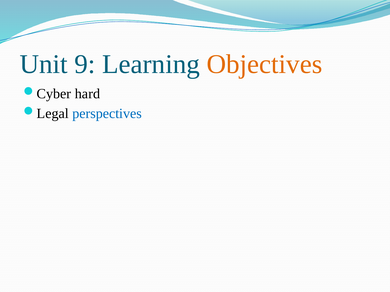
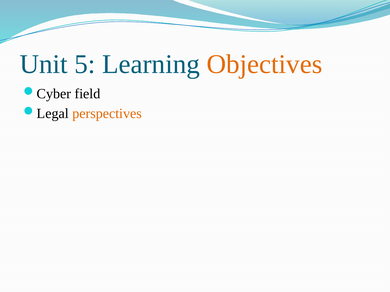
9: 9 -> 5
hard: hard -> field
perspectives colour: blue -> orange
